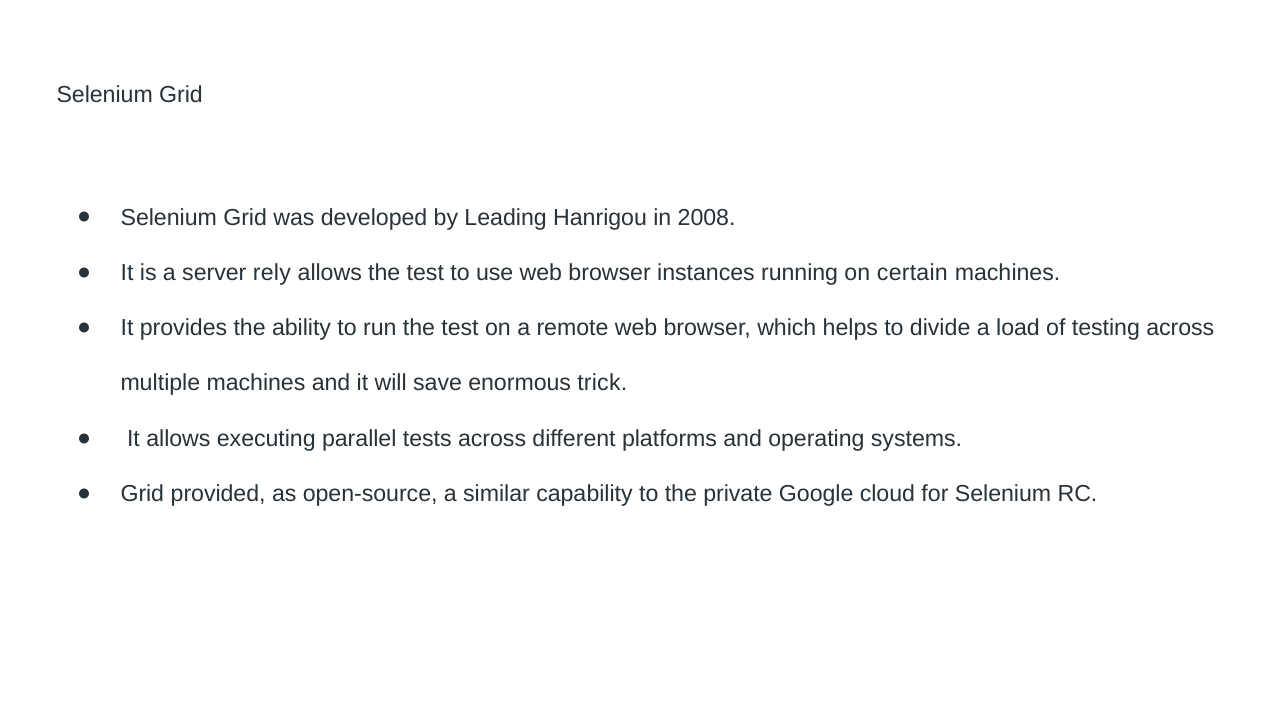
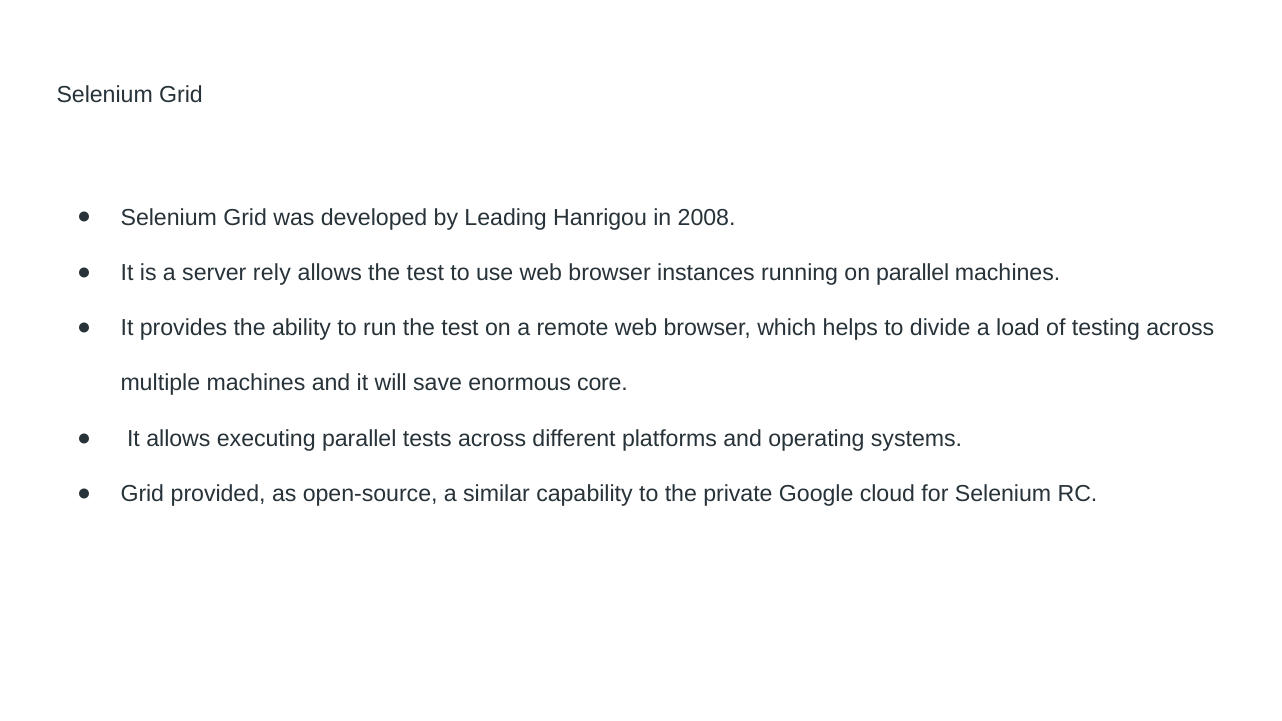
on certain: certain -> parallel
trick: trick -> core
